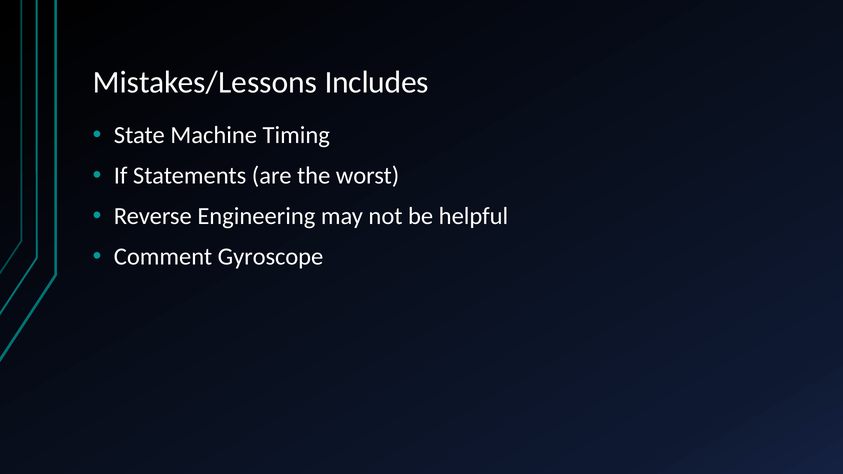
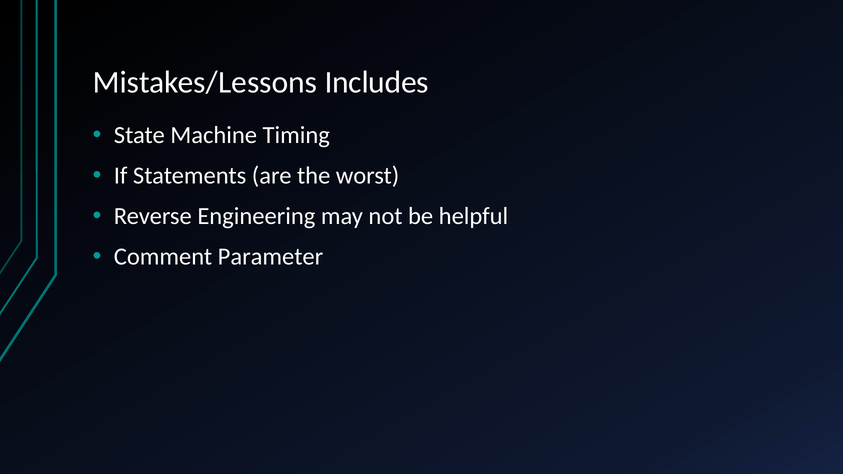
Gyroscope: Gyroscope -> Parameter
